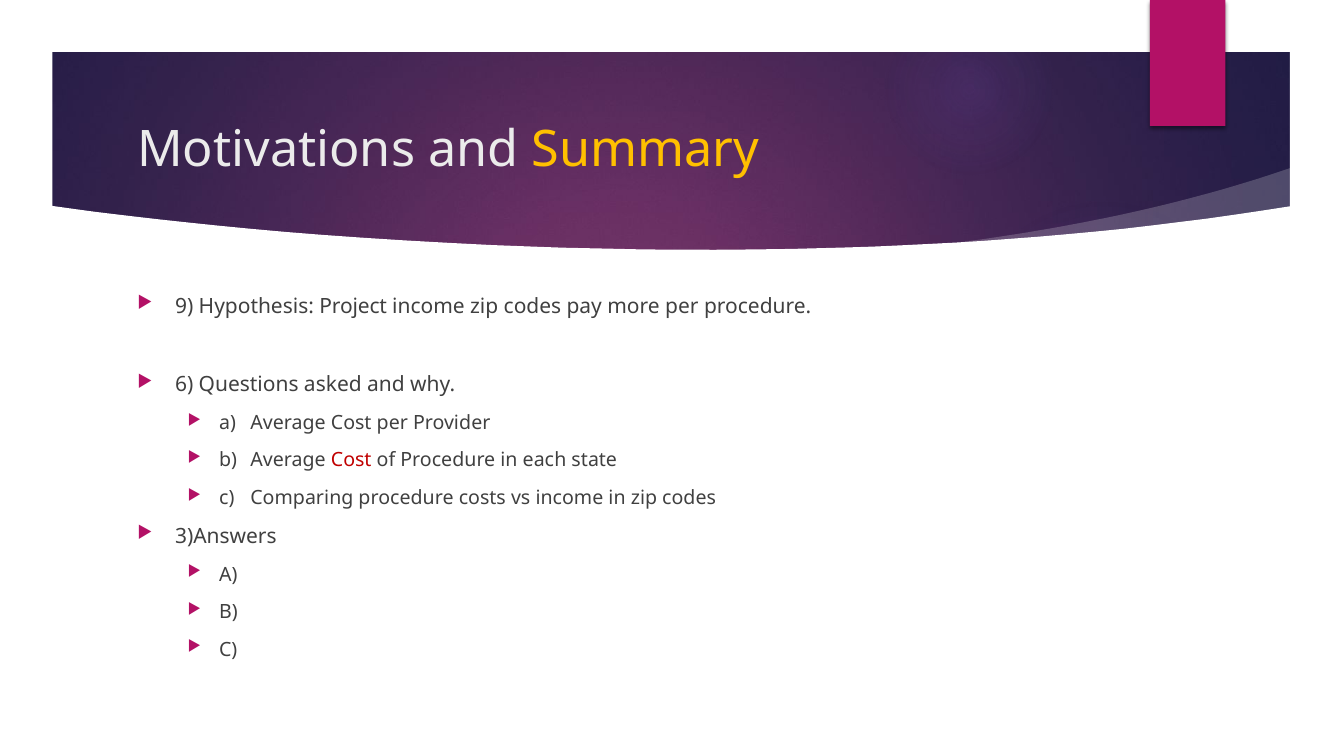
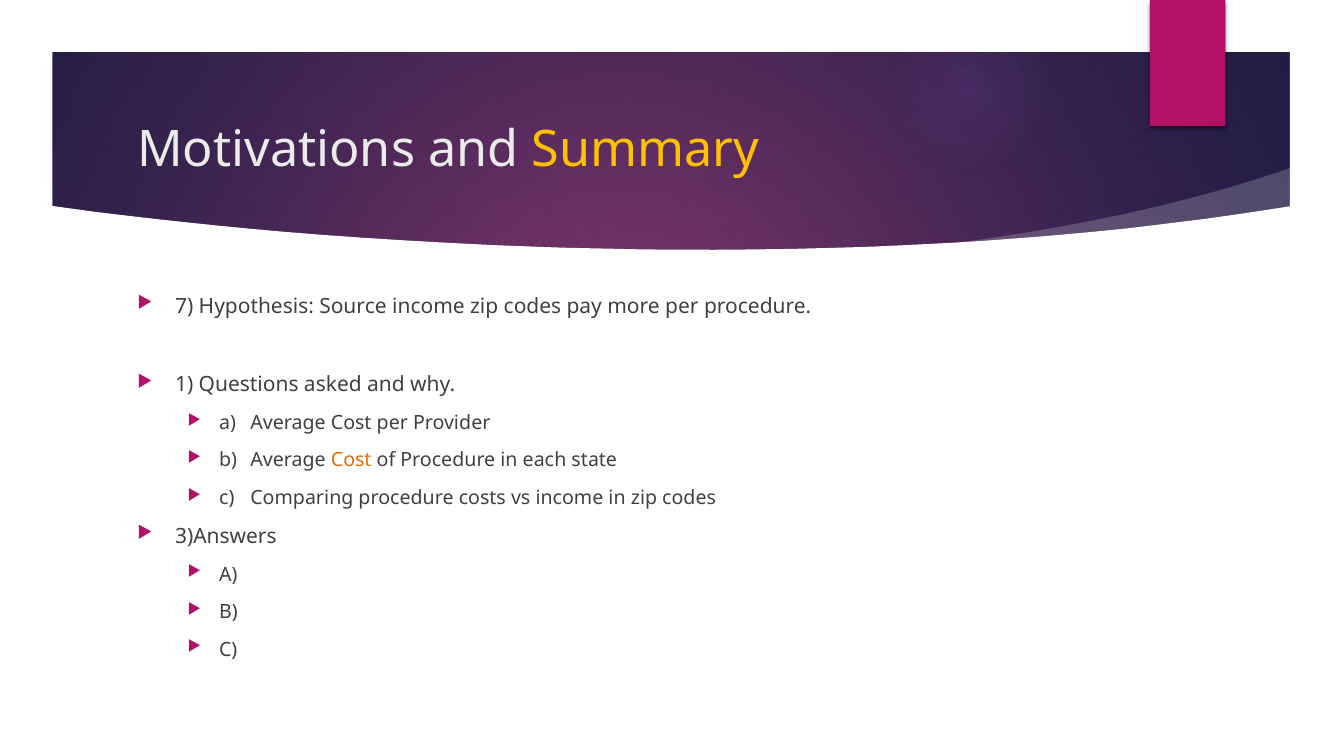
9: 9 -> 7
Project: Project -> Source
6: 6 -> 1
Cost at (351, 460) colour: red -> orange
